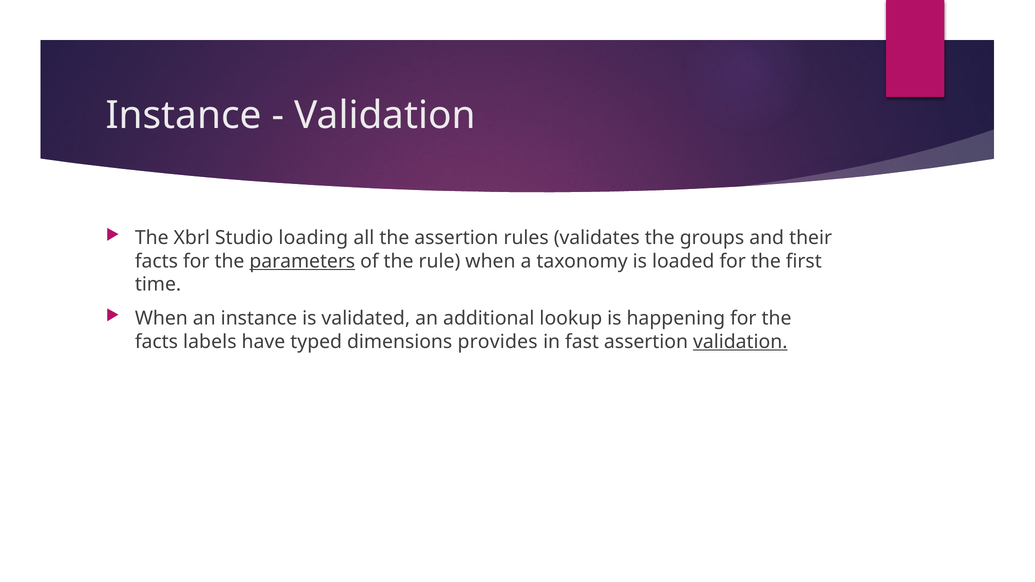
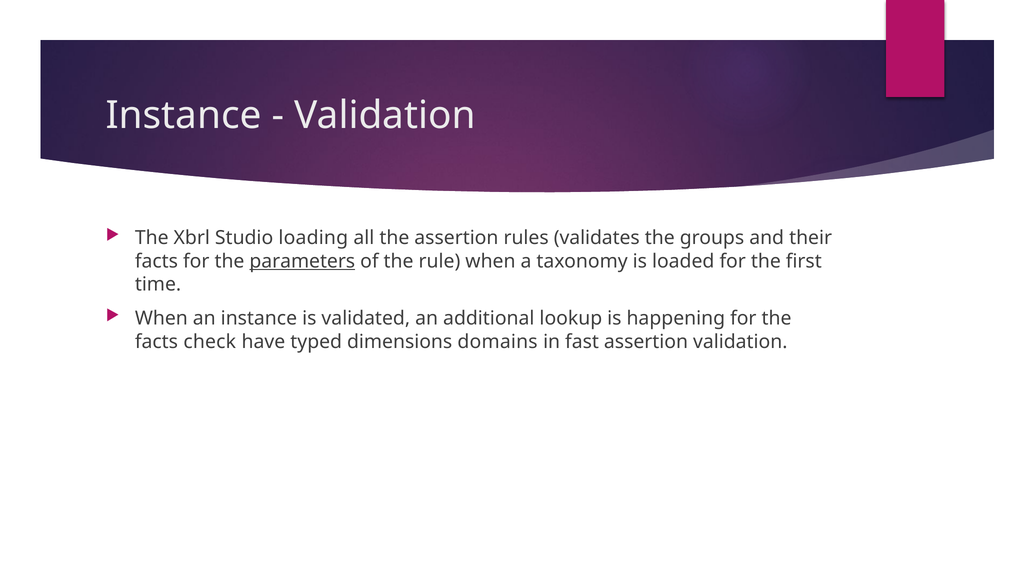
labels: labels -> check
provides: provides -> domains
validation at (740, 342) underline: present -> none
